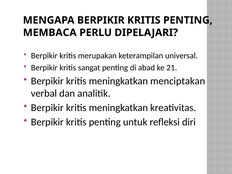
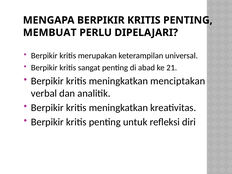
MEMBACA: MEMBACA -> MEMBUAT
